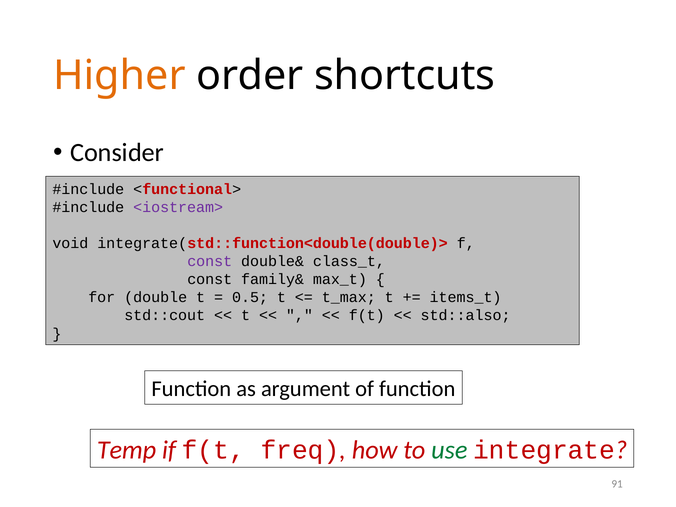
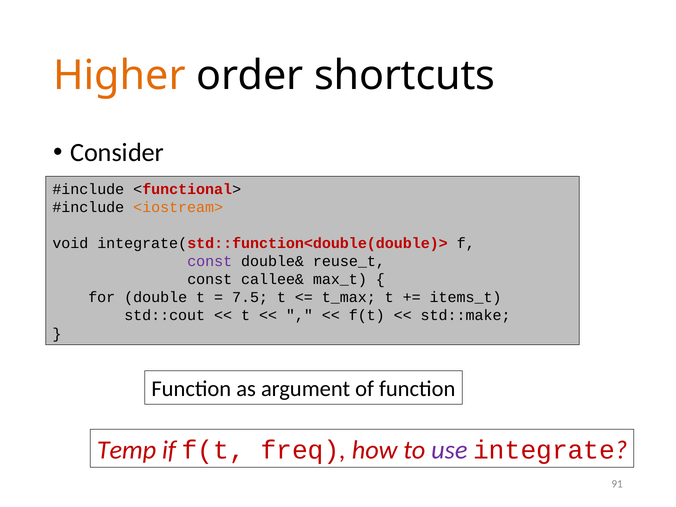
<iostream> colour: purple -> orange
class_t: class_t -> reuse_t
family&: family& -> callee&
0.5: 0.5 -> 7.5
std::also: std::also -> std::make
use colour: green -> purple
